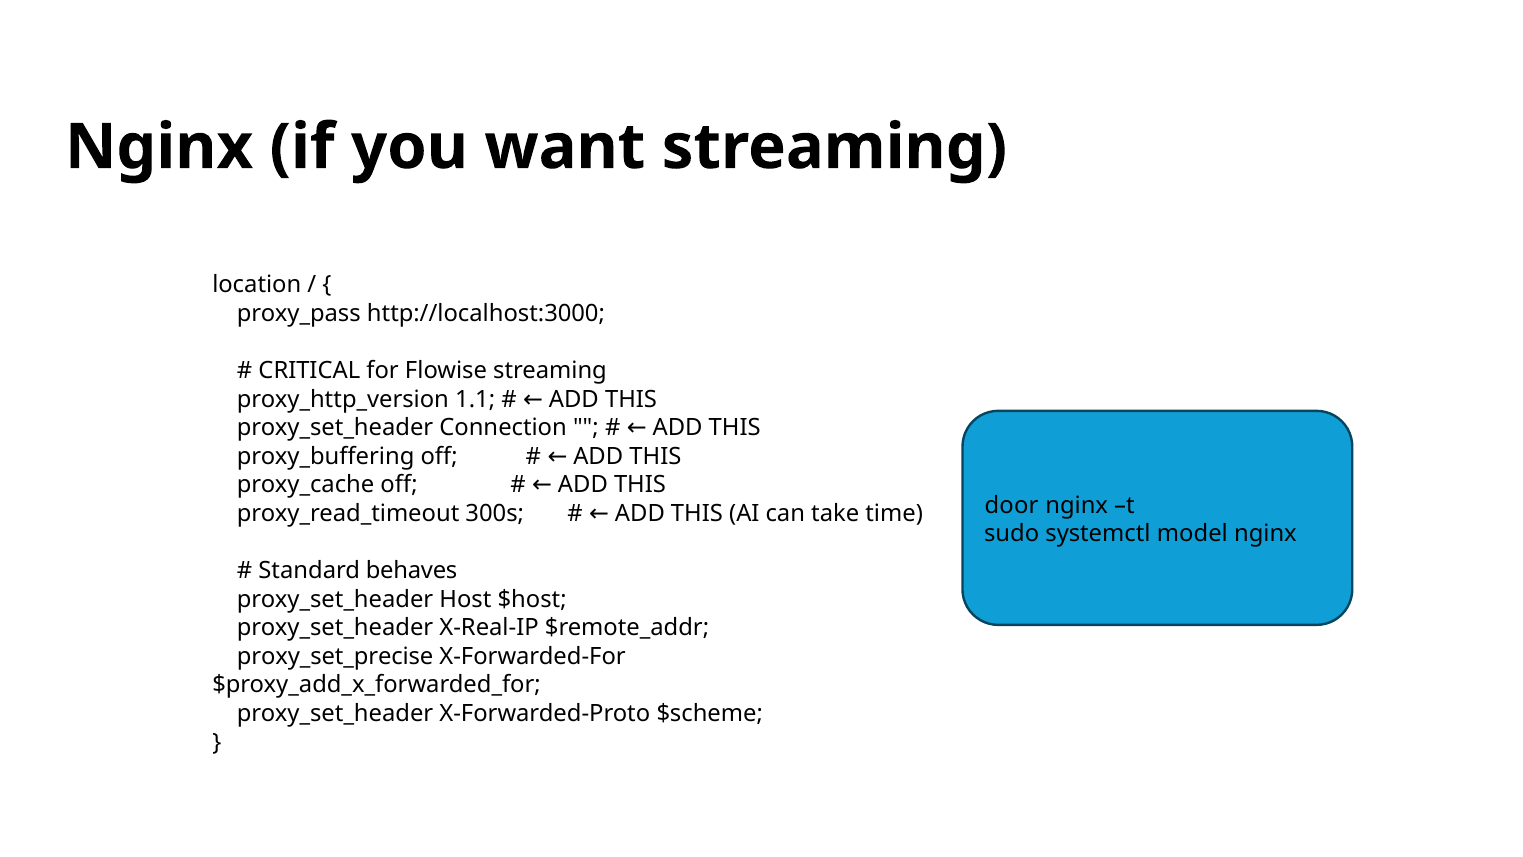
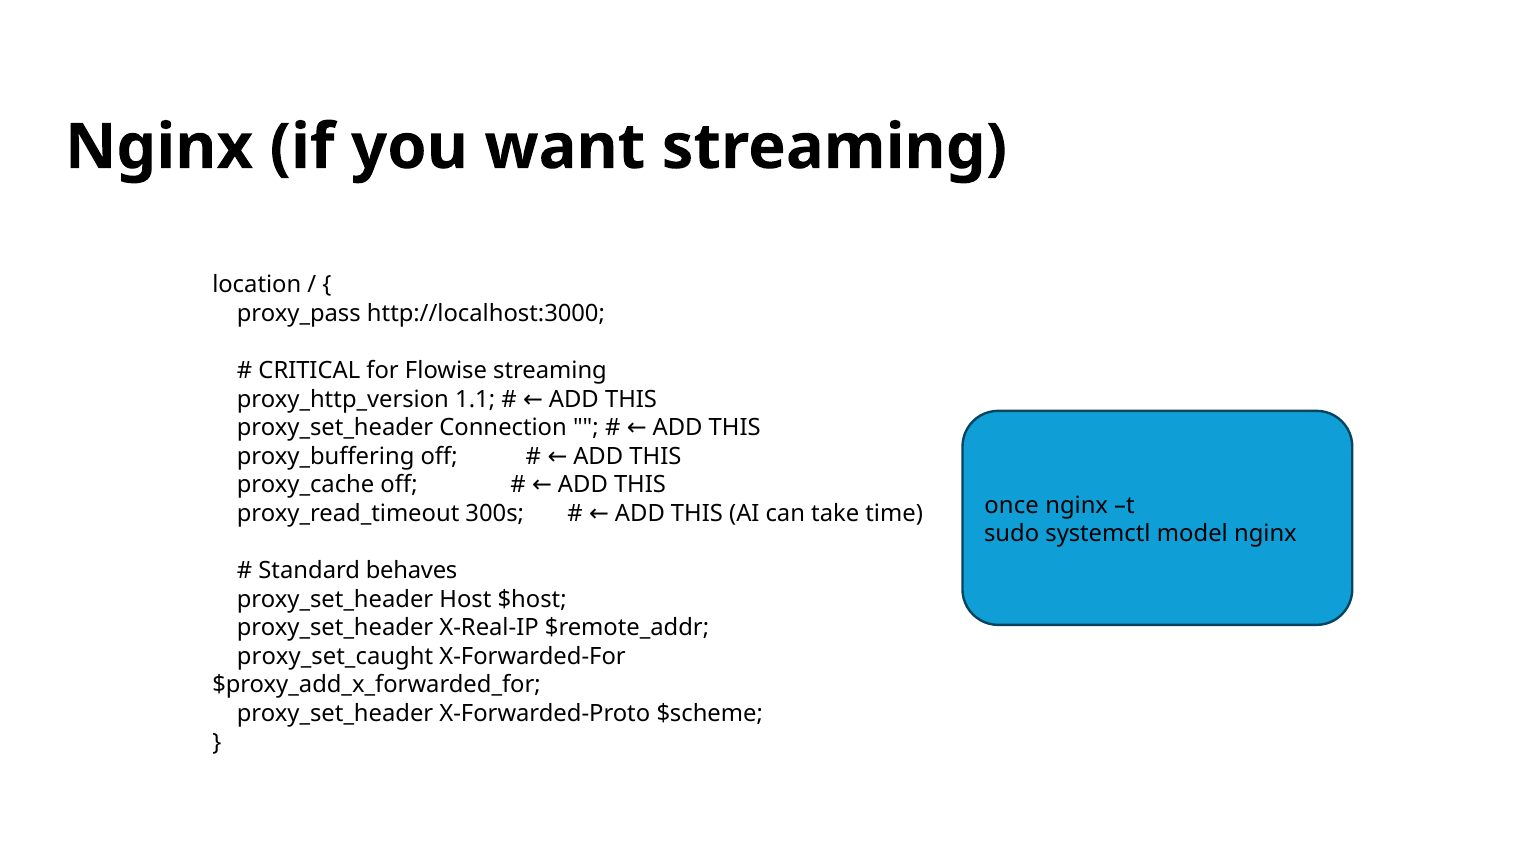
door: door -> once
proxy_set_precise: proxy_set_precise -> proxy_set_caught
